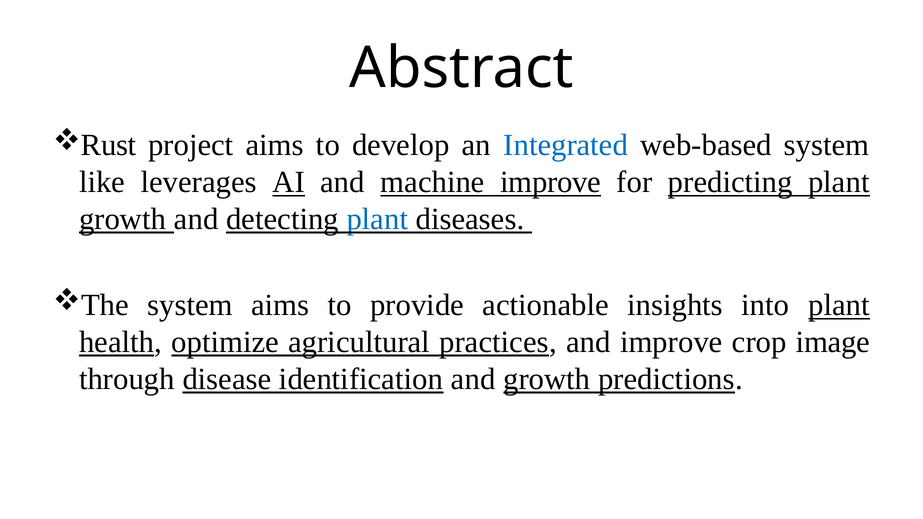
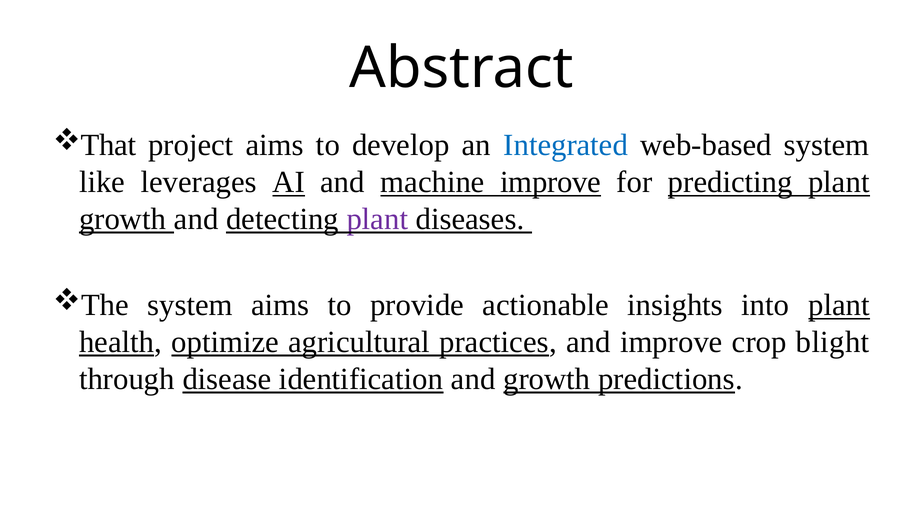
Rust: Rust -> That
plant at (377, 219) colour: blue -> purple
image: image -> blight
